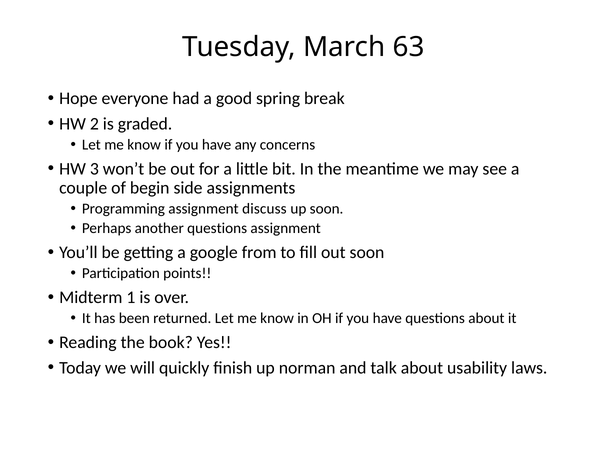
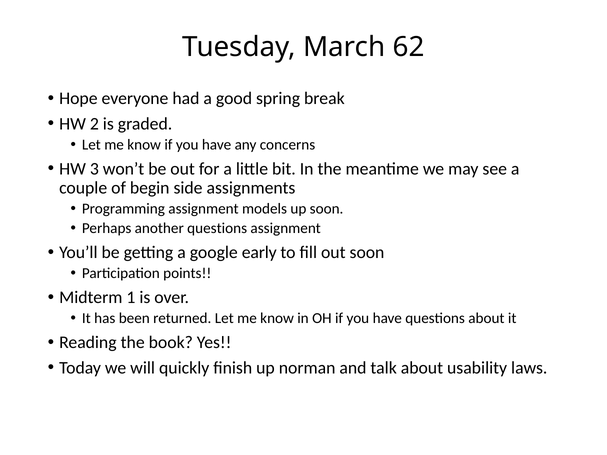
63: 63 -> 62
discuss: discuss -> models
from: from -> early
